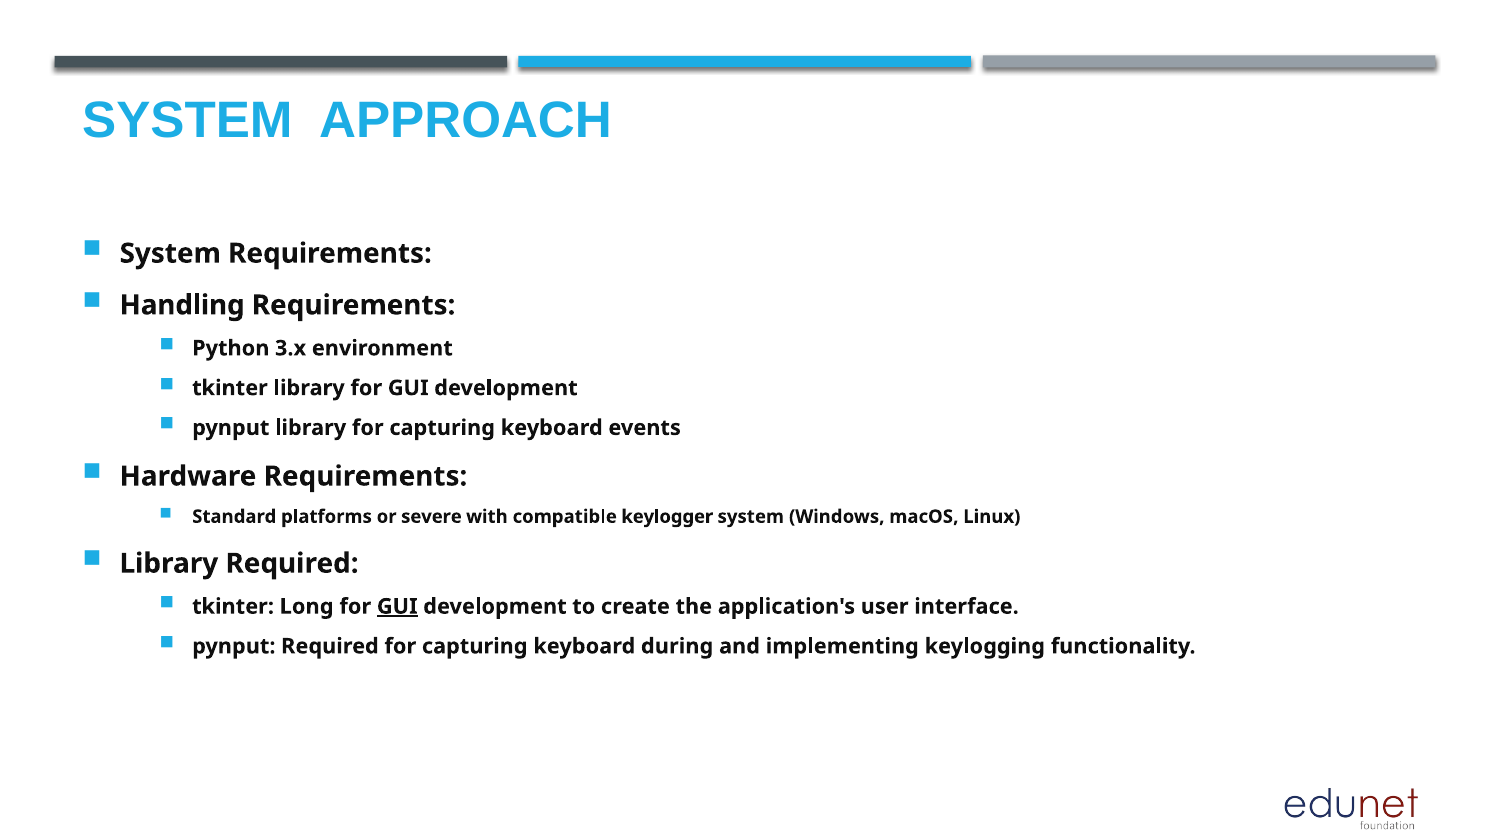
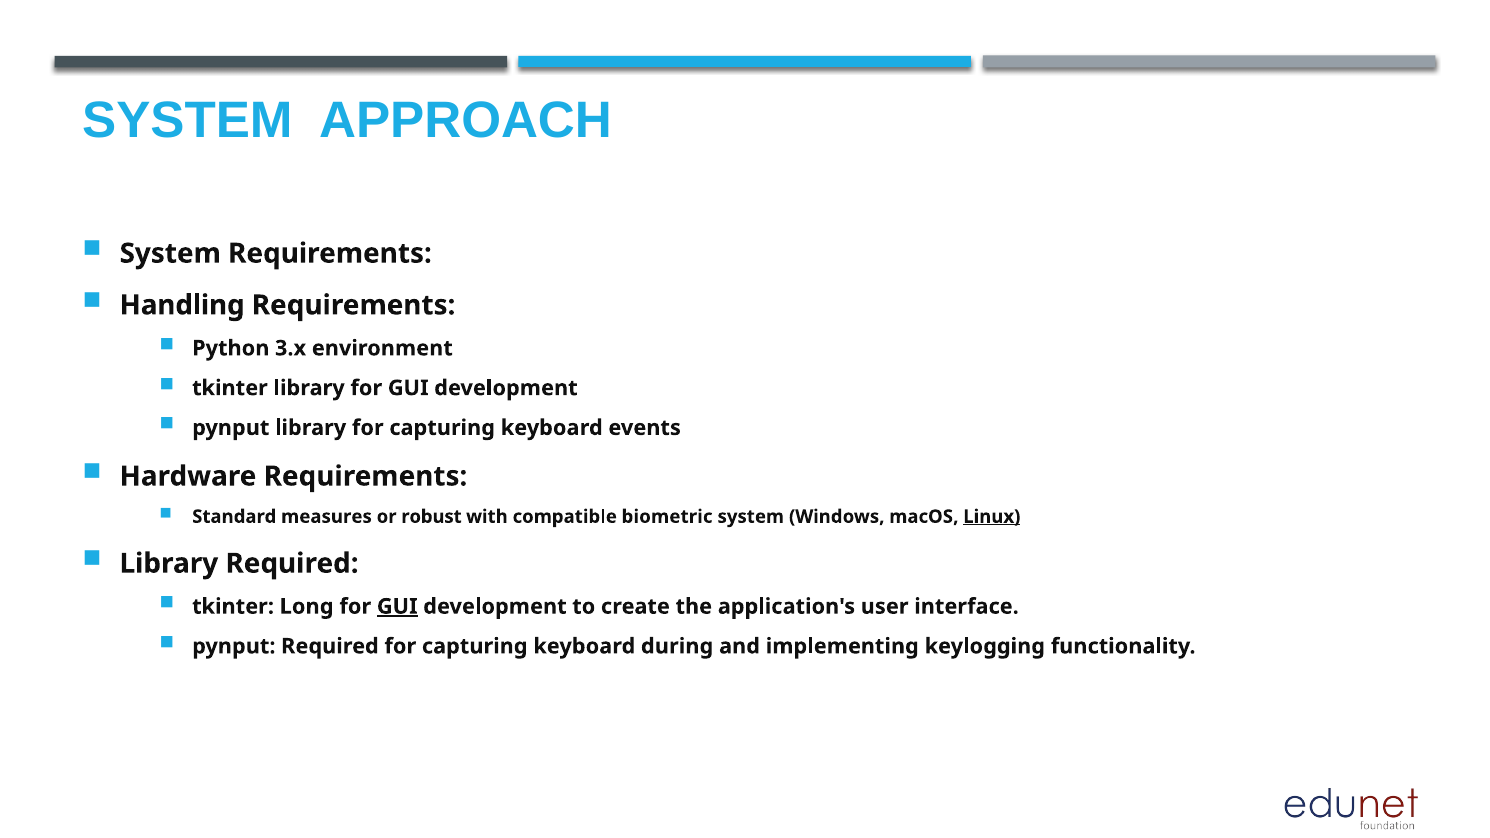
platforms: platforms -> measures
severe: severe -> robust
keylogger: keylogger -> biometric
Linux underline: none -> present
